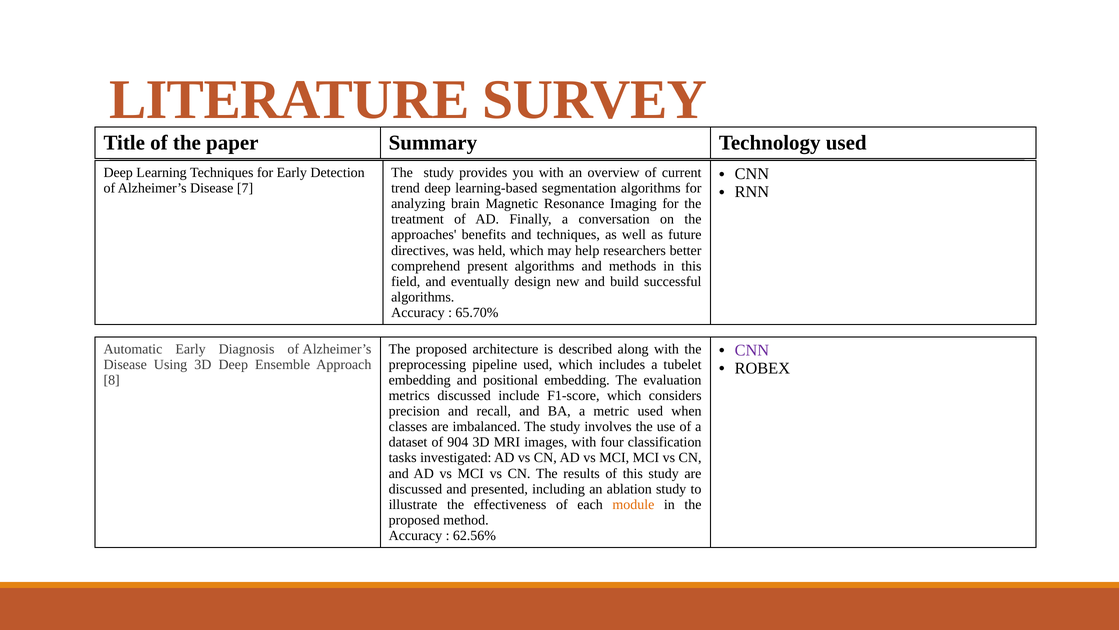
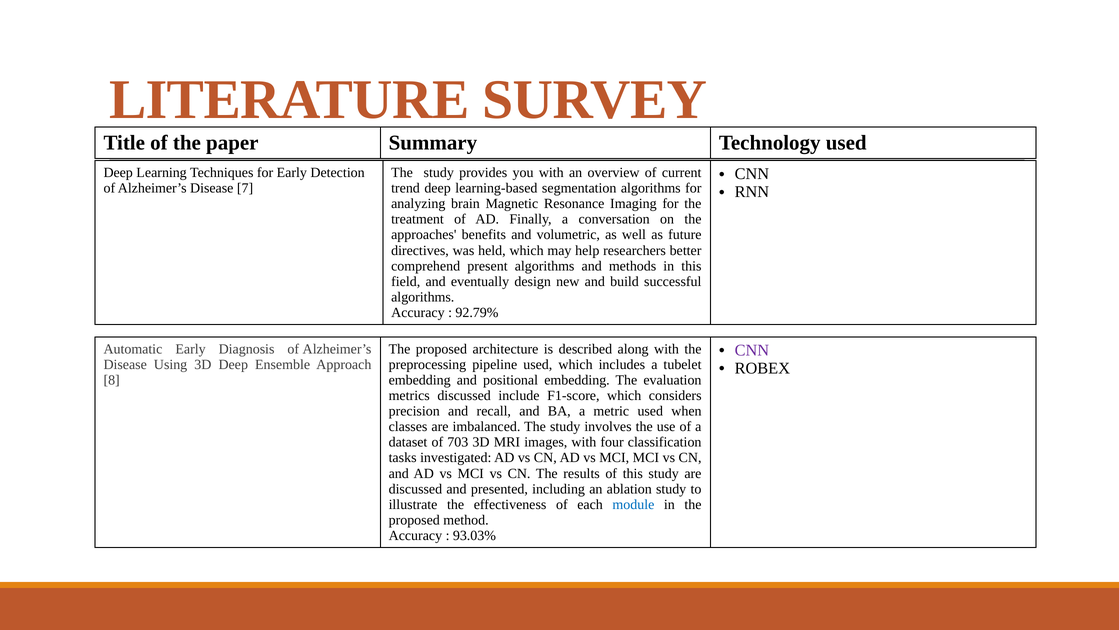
and techniques: techniques -> volumetric
65.70%: 65.70% -> 92.79%
904: 904 -> 703
module colour: orange -> blue
62.56%: 62.56% -> 93.03%
